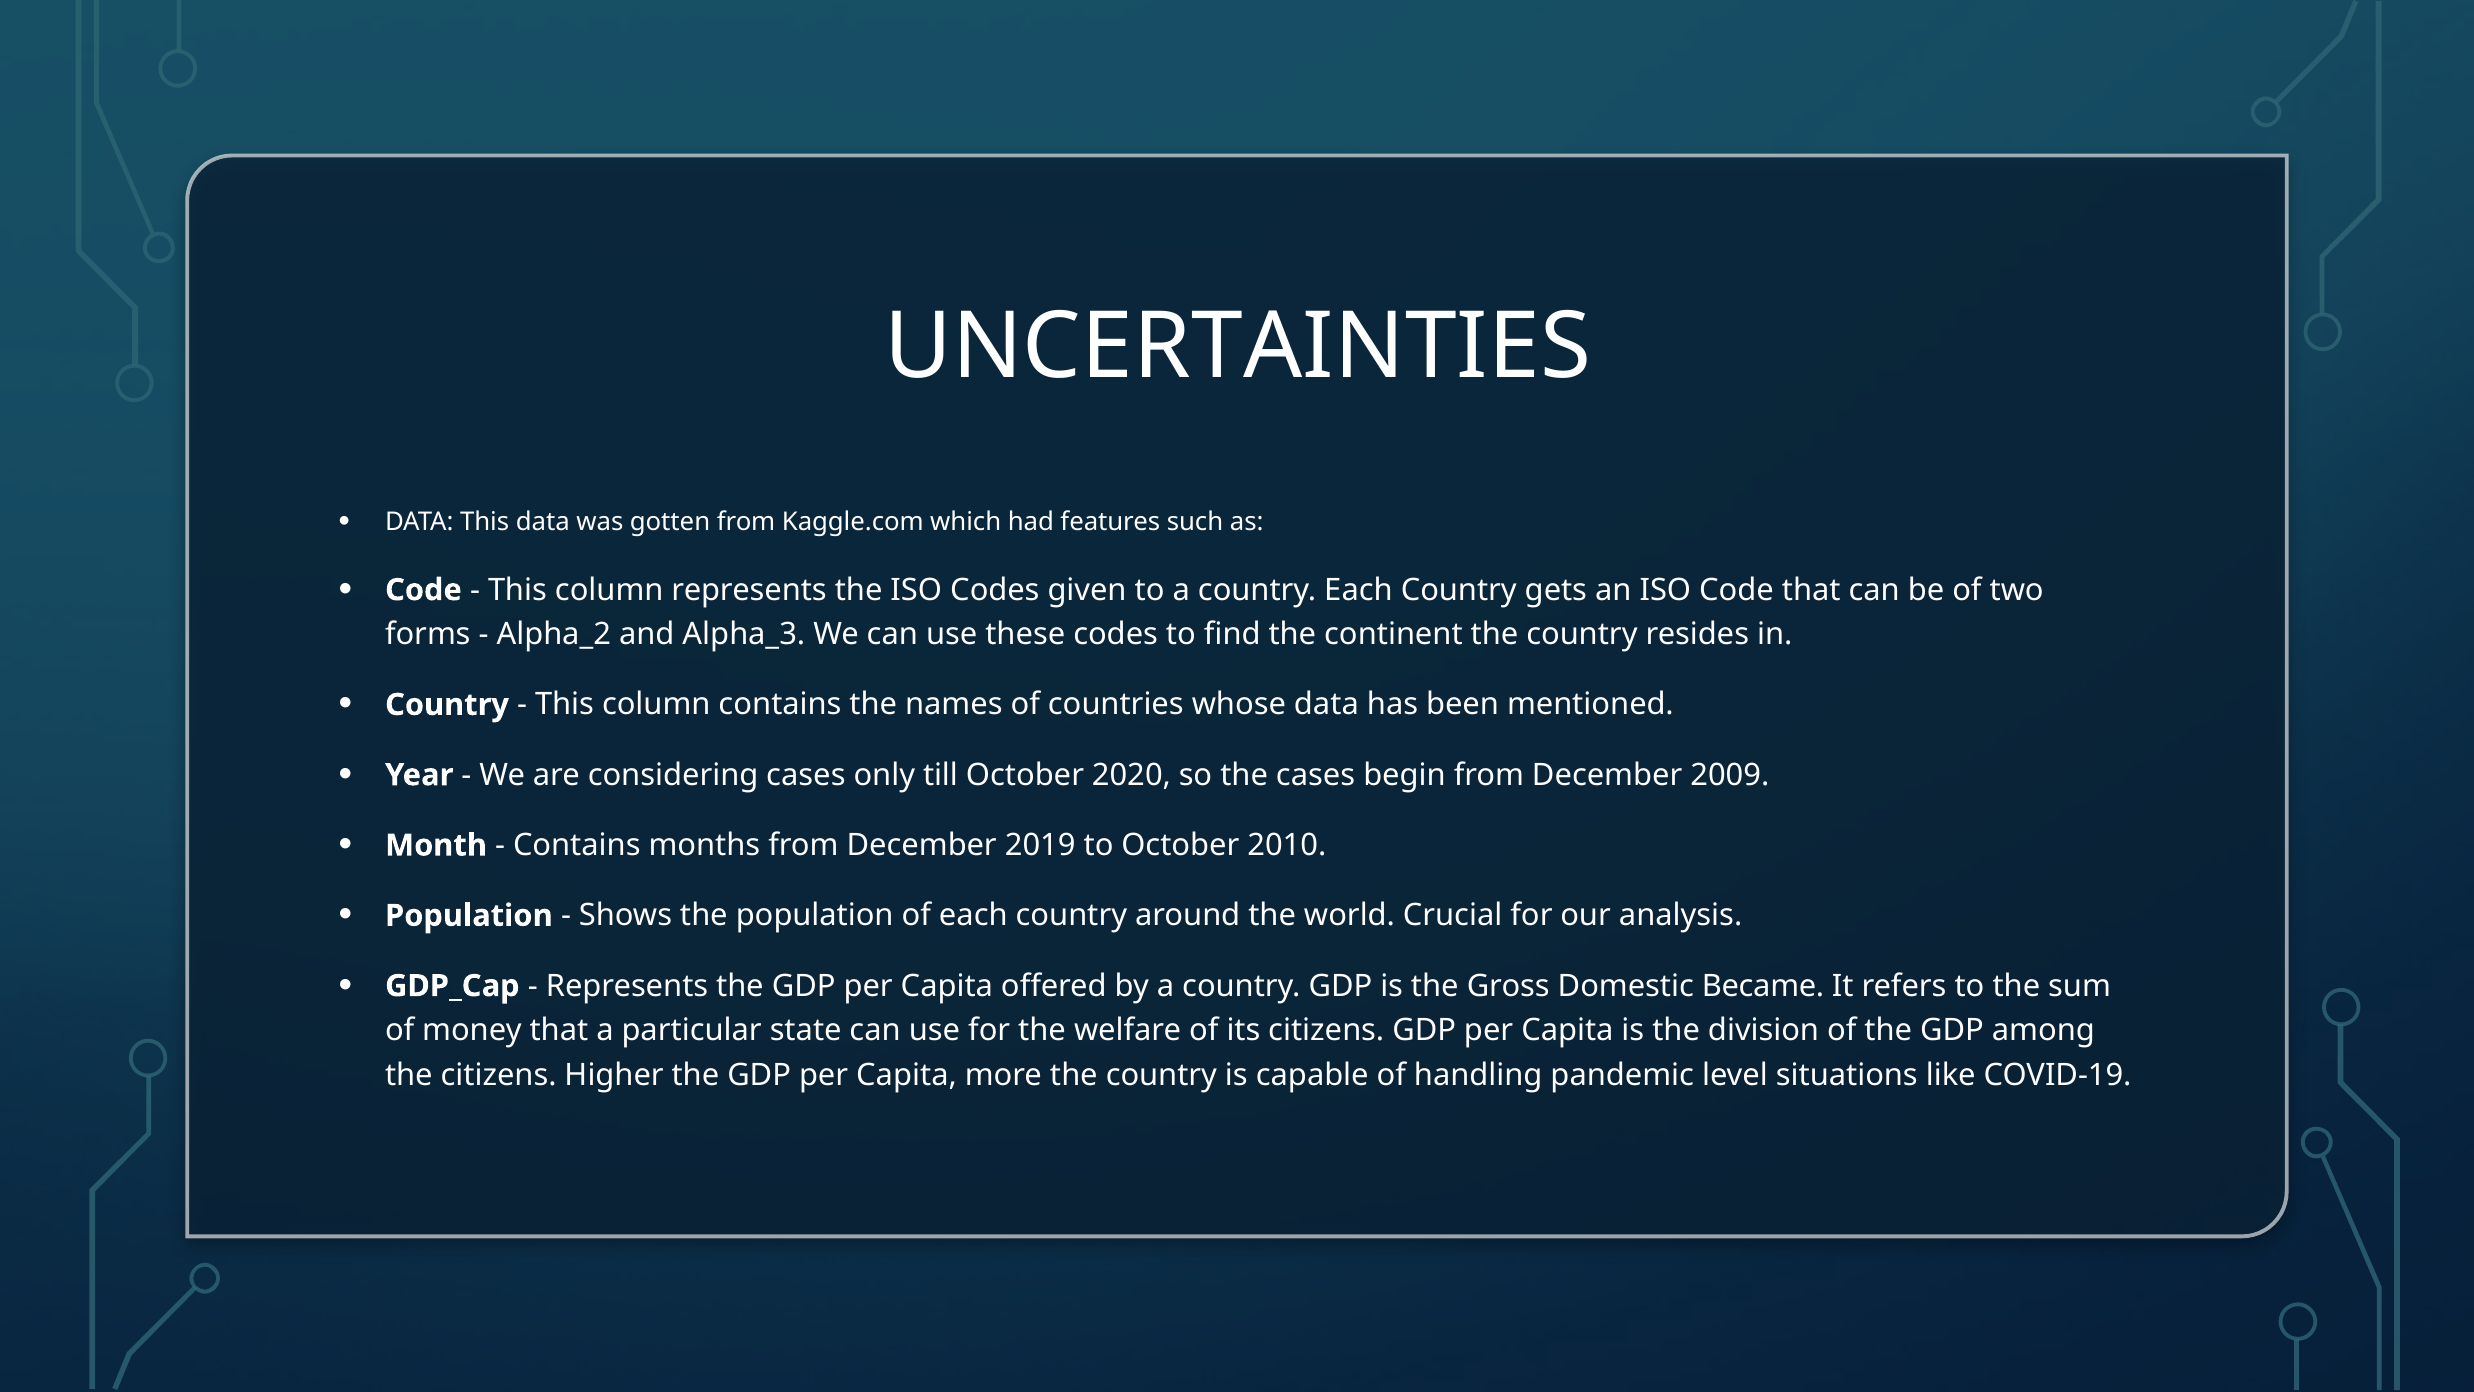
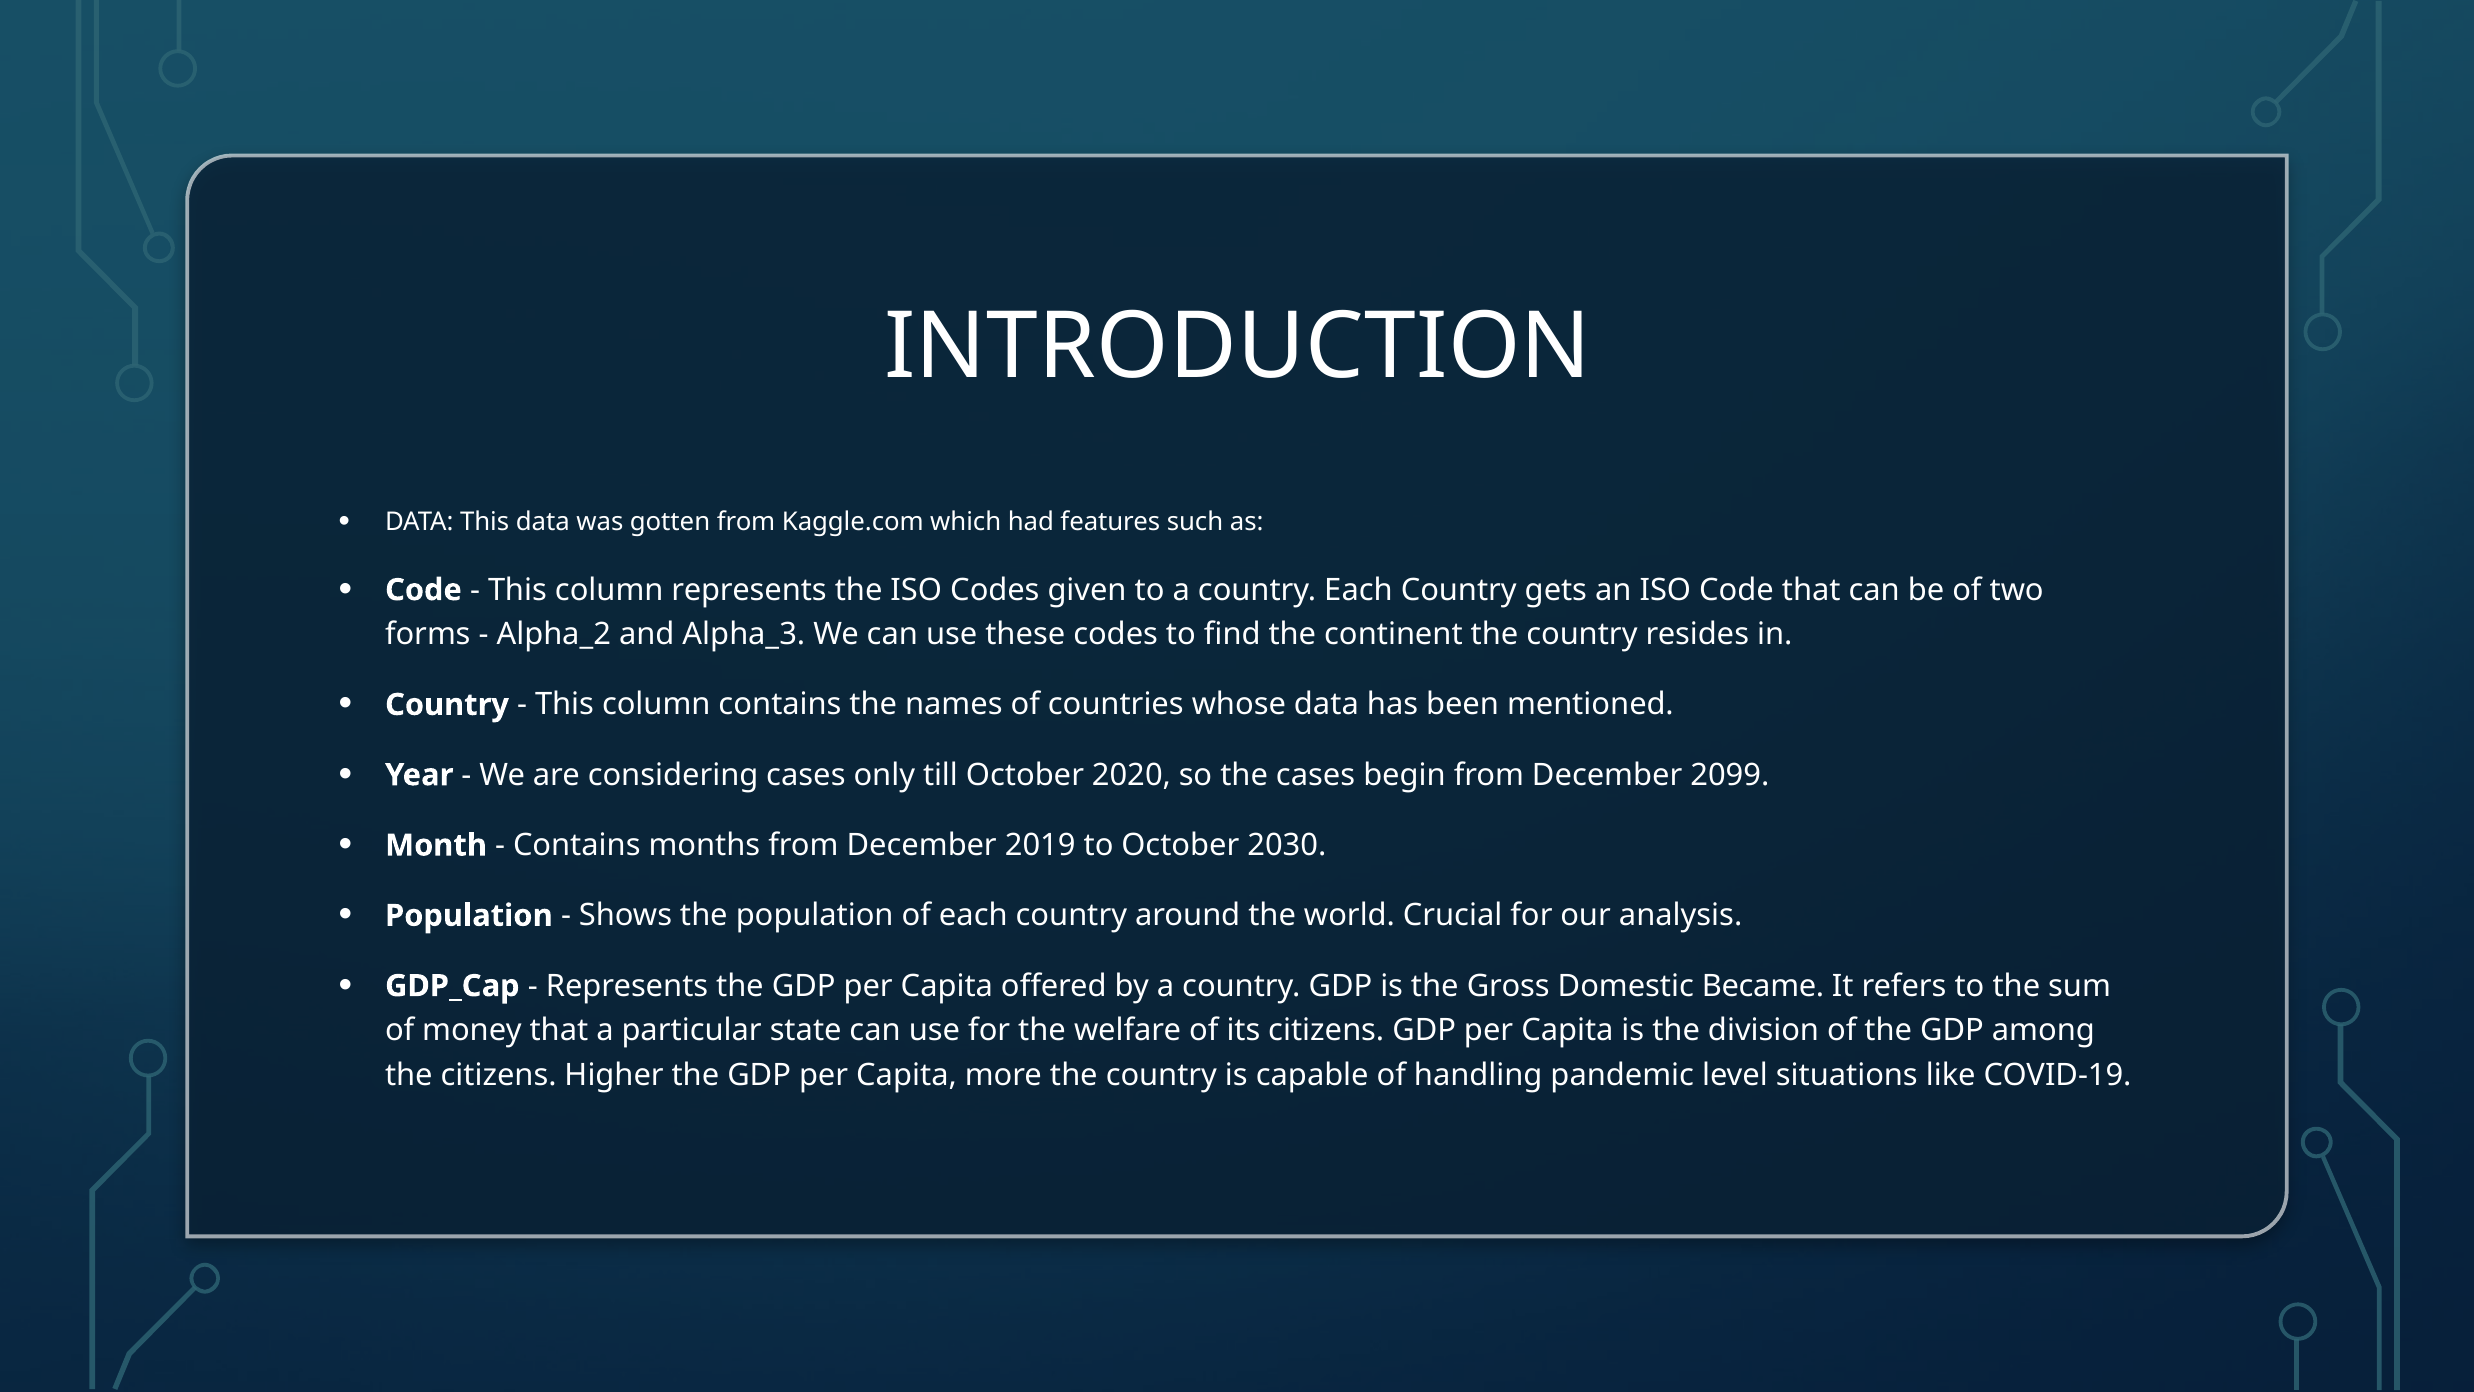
UNCERTAINTIES: UNCERTAINTIES -> INTRODUCTION
2009: 2009 -> 2099
2010: 2010 -> 2030
